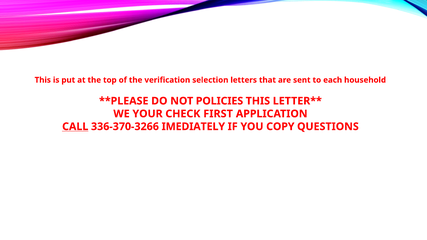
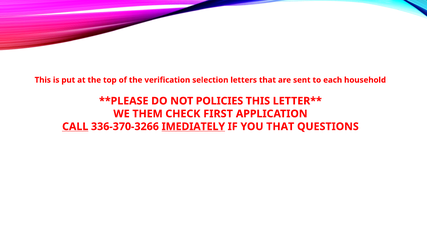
YOUR: YOUR -> THEM
IMEDIATELY underline: none -> present
YOU COPY: COPY -> THAT
